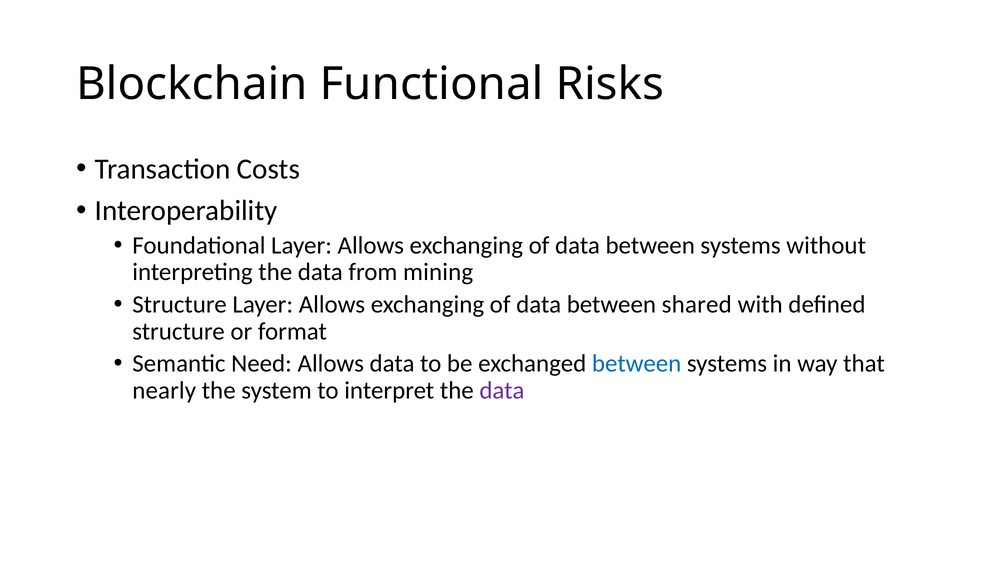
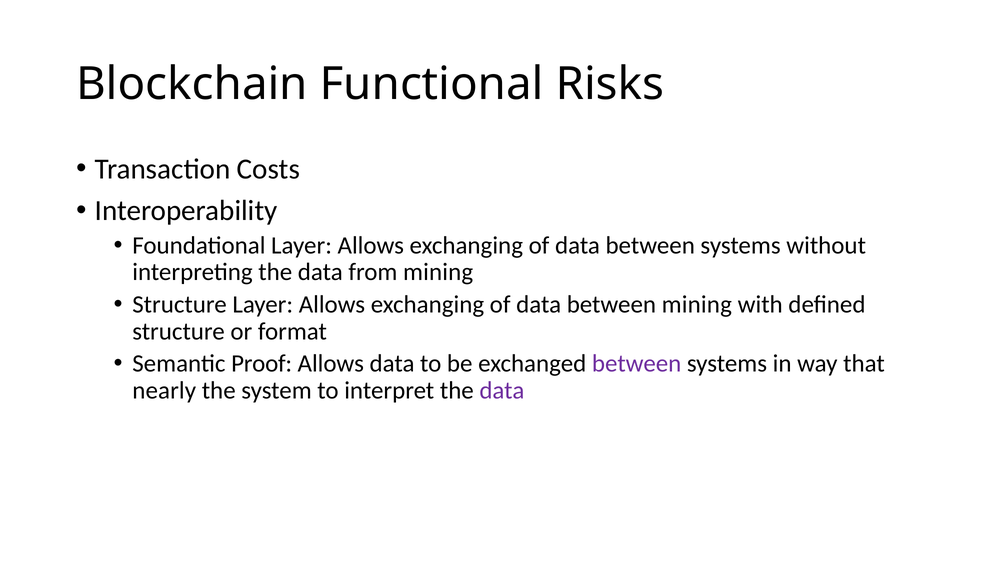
between shared: shared -> mining
Need: Need -> Proof
between at (637, 363) colour: blue -> purple
